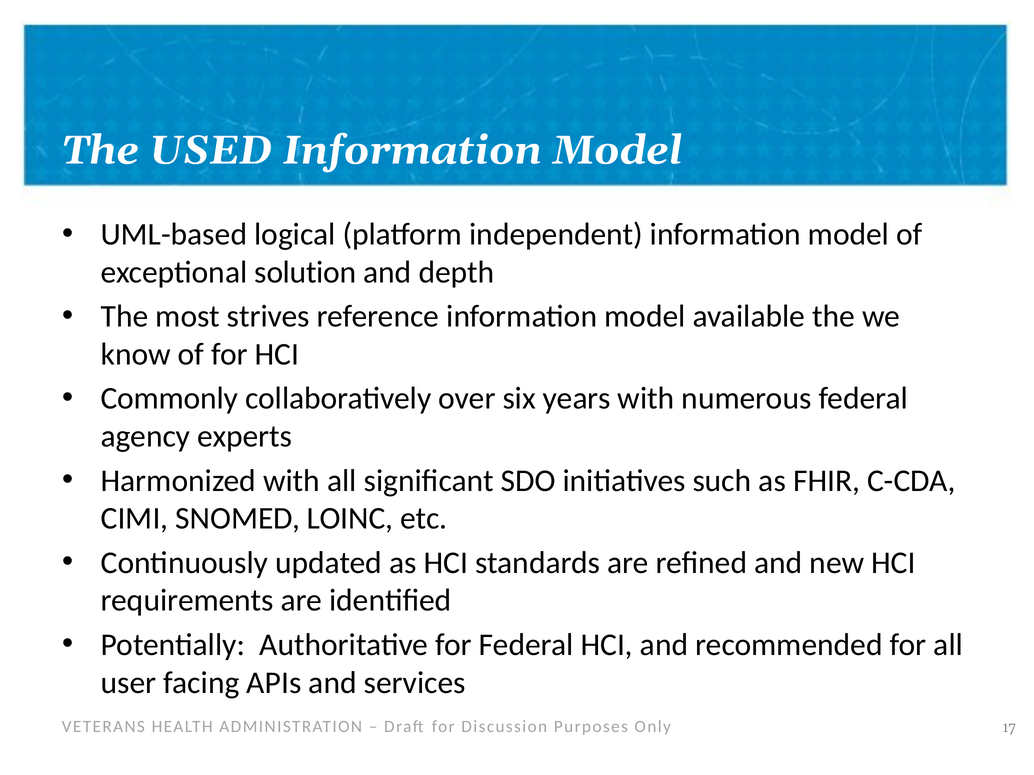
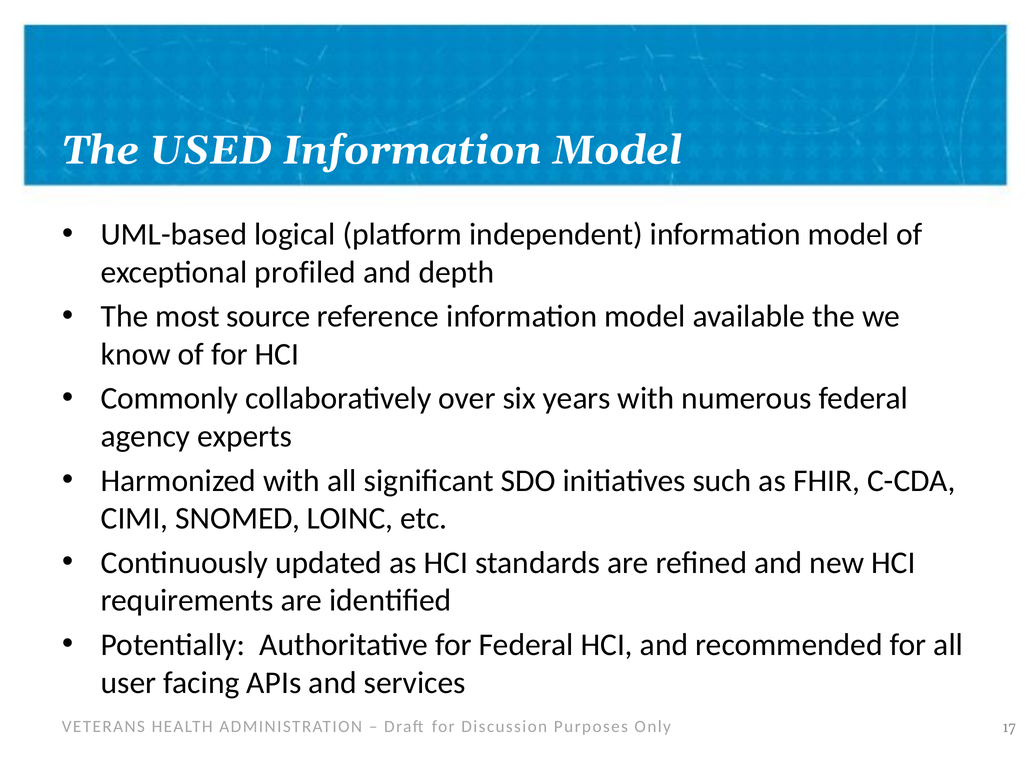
solution: solution -> profiled
strives: strives -> source
